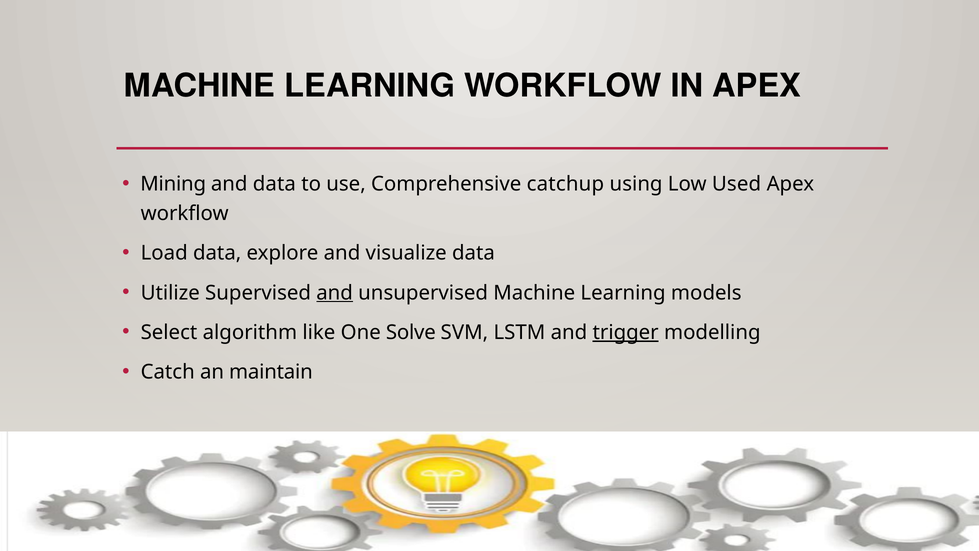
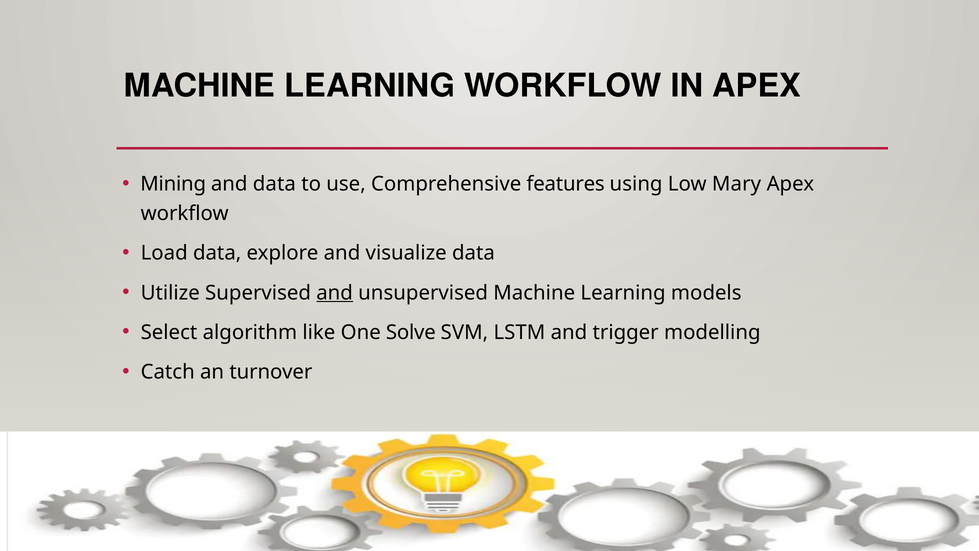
catchup: catchup -> features
Used: Used -> Mary
trigger underline: present -> none
maintain: maintain -> turnover
